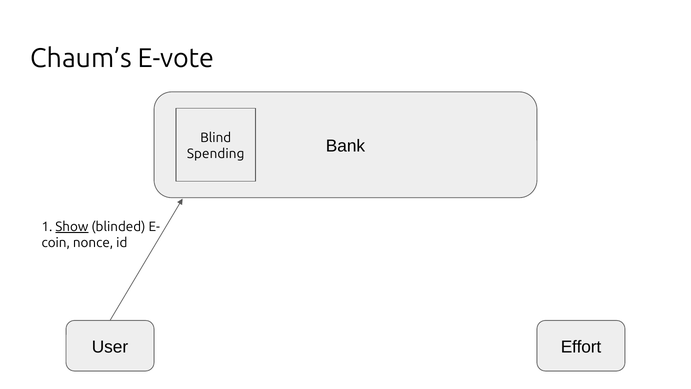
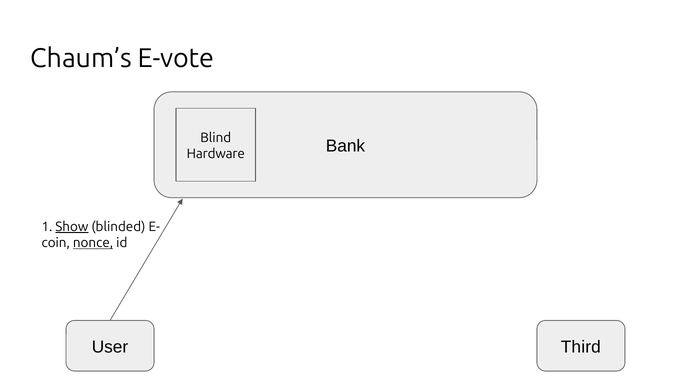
Spending: Spending -> Hardware
nonce underline: none -> present
Effort: Effort -> Third
